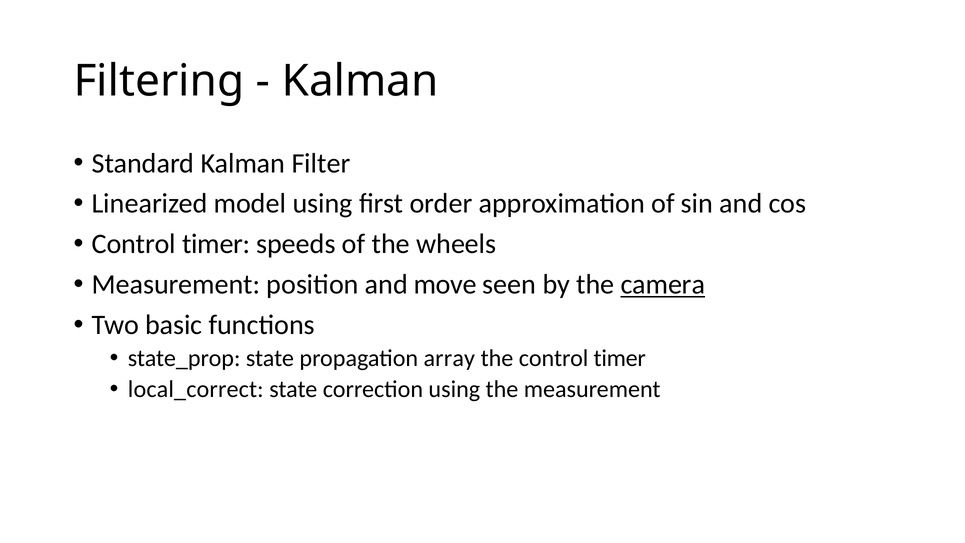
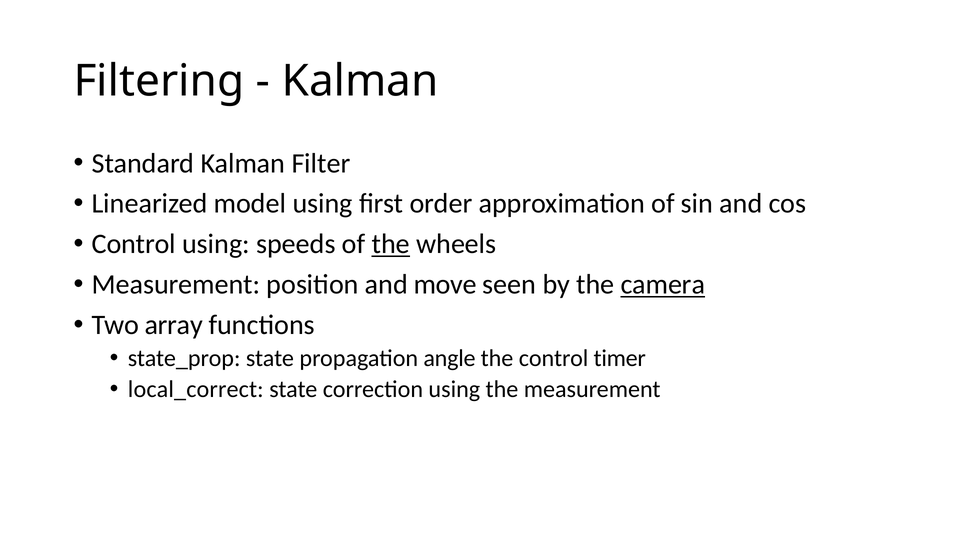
timer at (216, 244): timer -> using
the at (391, 244) underline: none -> present
basic: basic -> array
array: array -> angle
